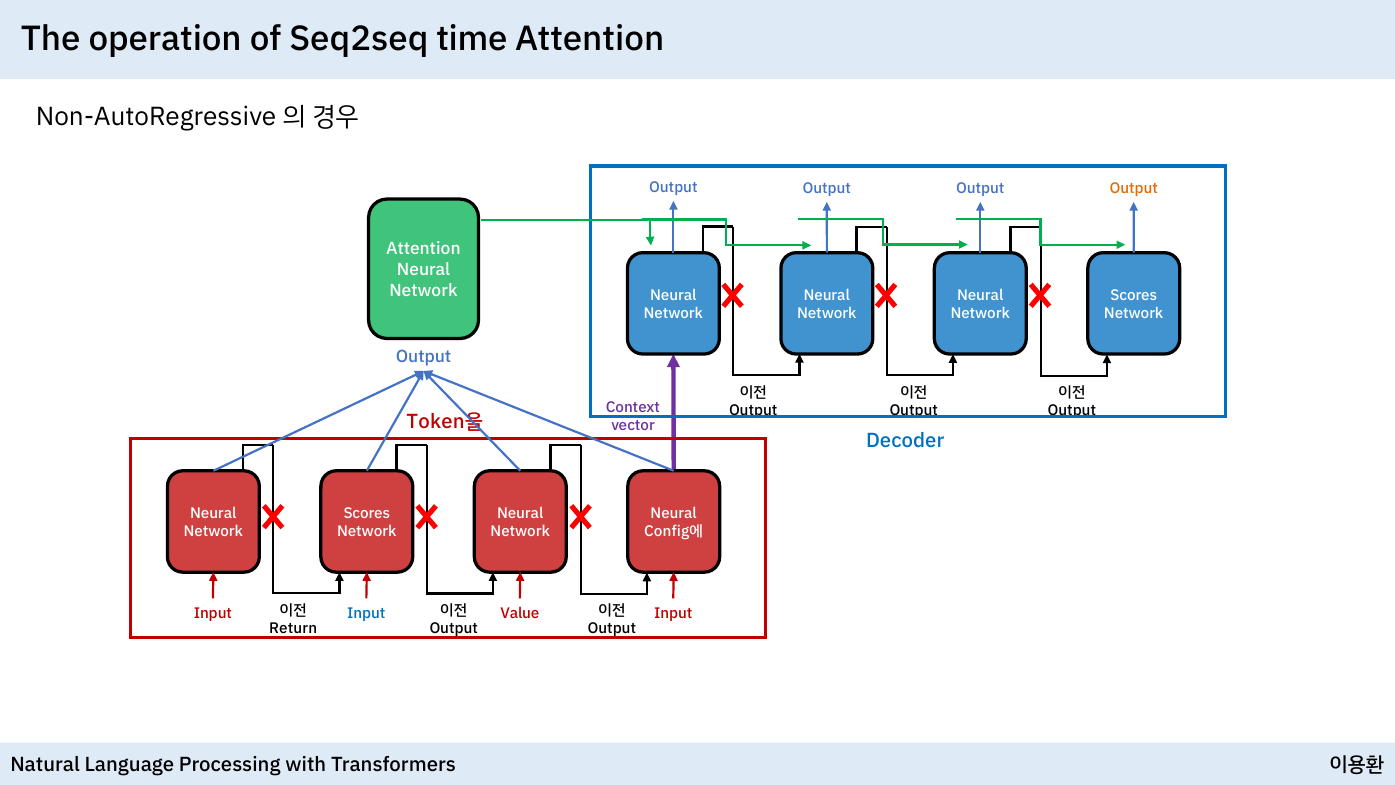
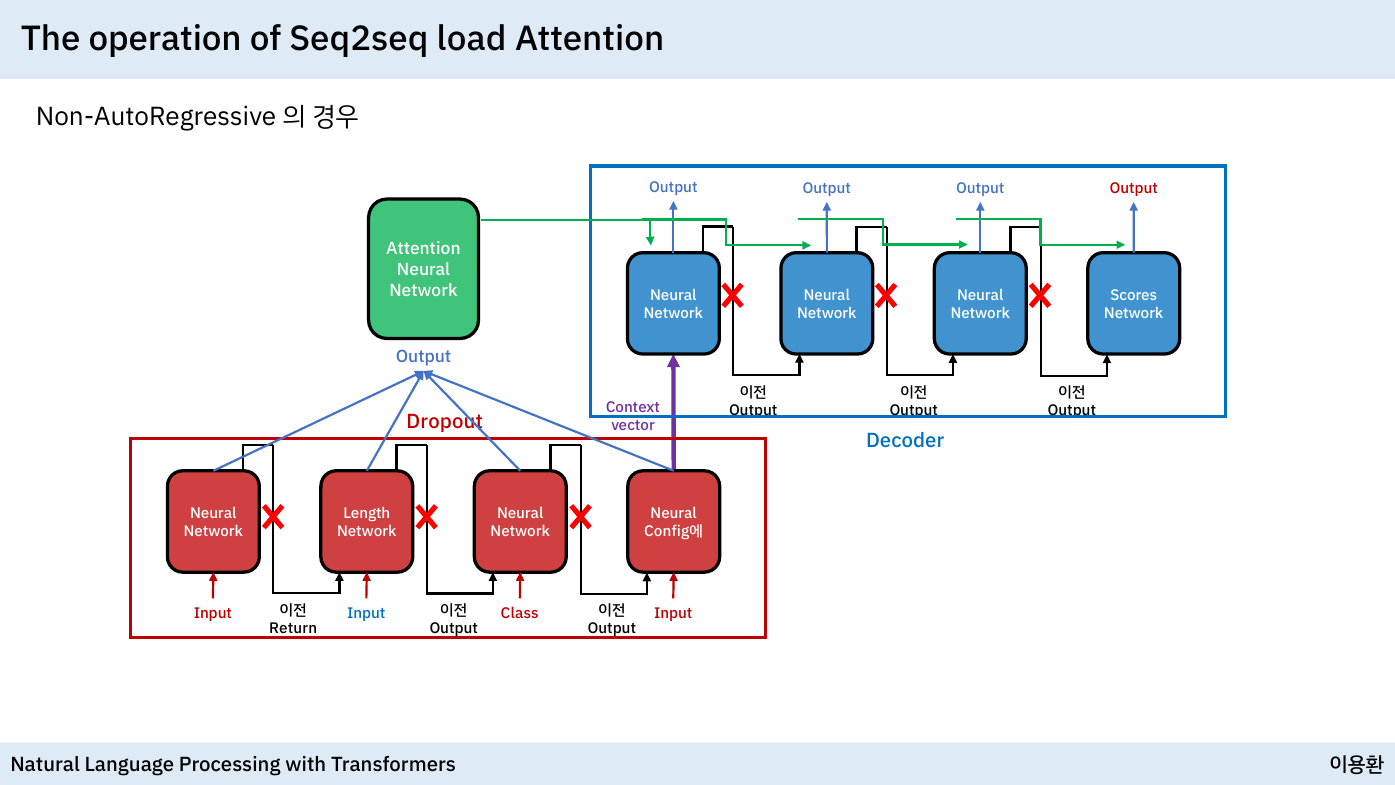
time: time -> load
Output at (1134, 189) colour: orange -> red
Token을: Token을 -> Dropout
Scores at (367, 513): Scores -> Length
Value: Value -> Class
